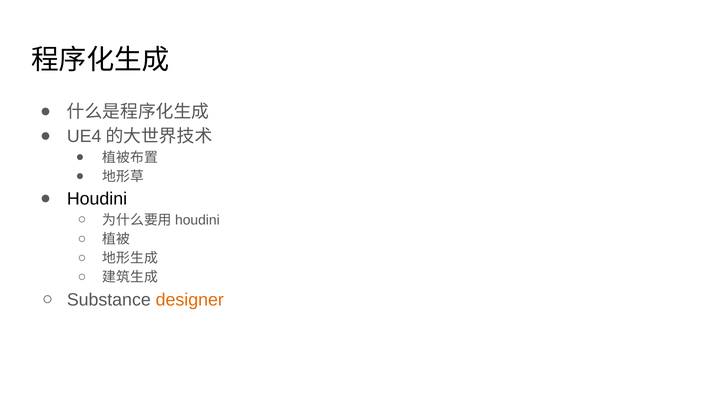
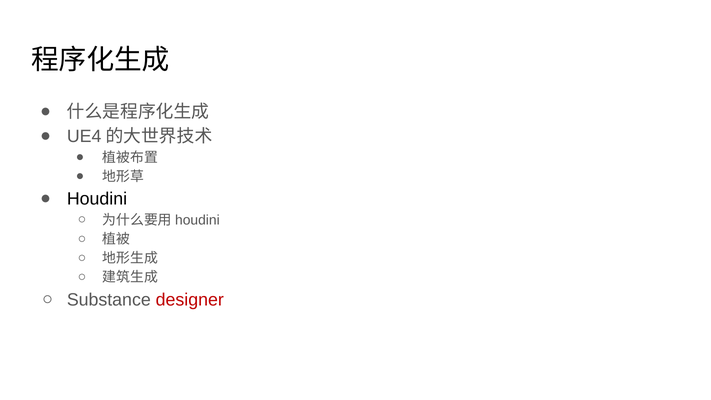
designer colour: orange -> red
